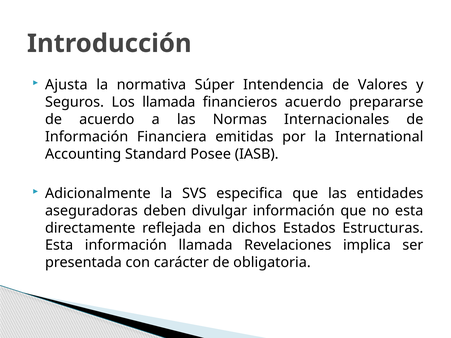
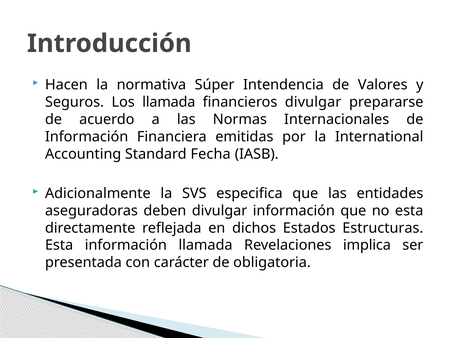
Ajusta: Ajusta -> Hacen
financieros acuerdo: acuerdo -> divulgar
Posee: Posee -> Fecha
